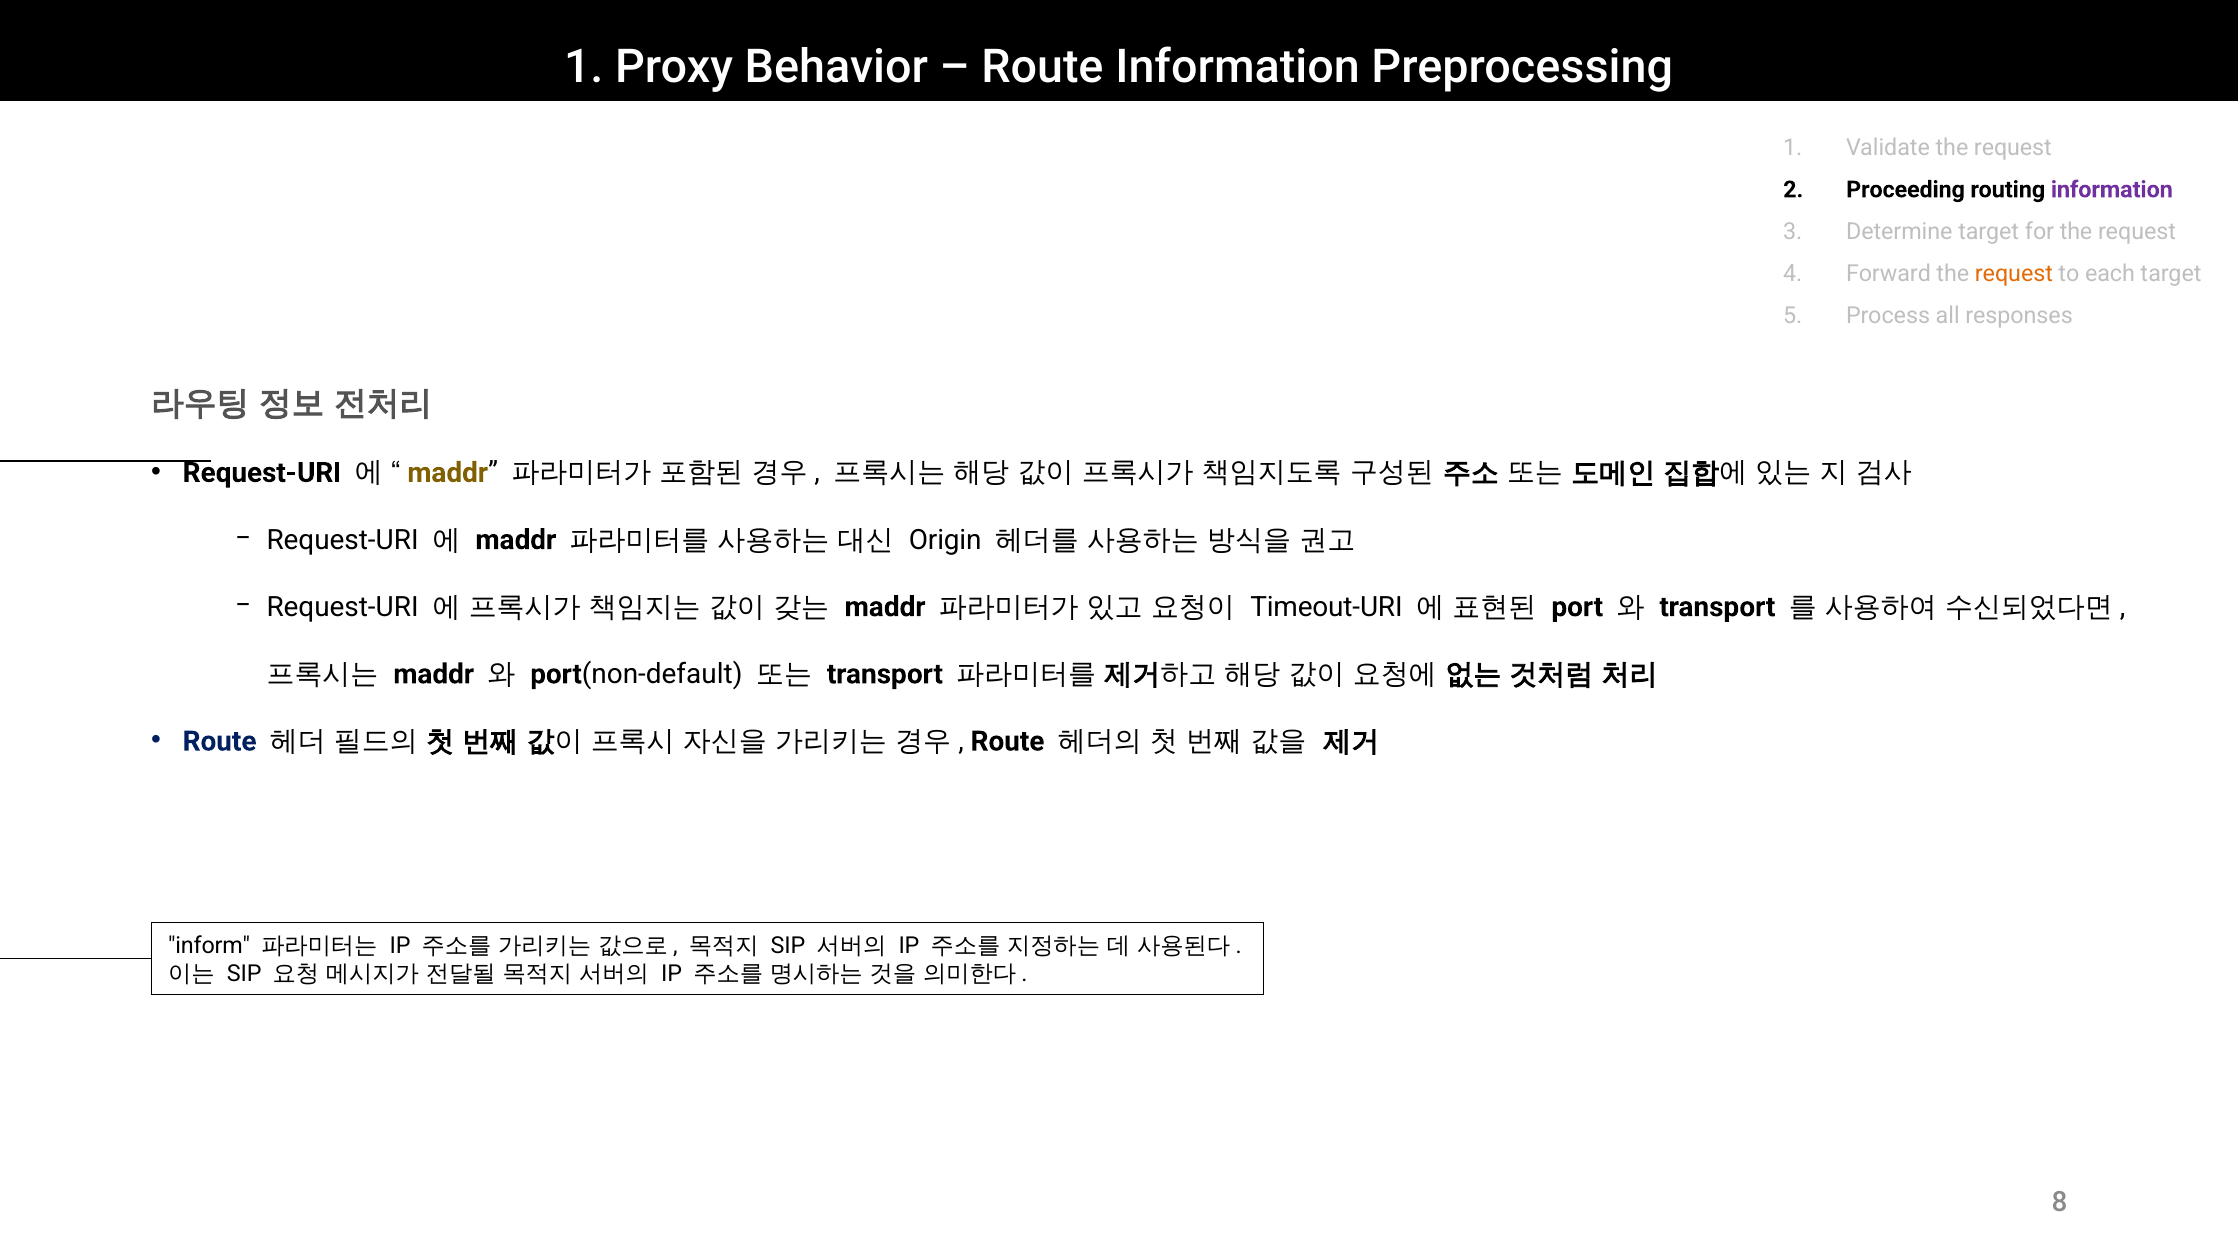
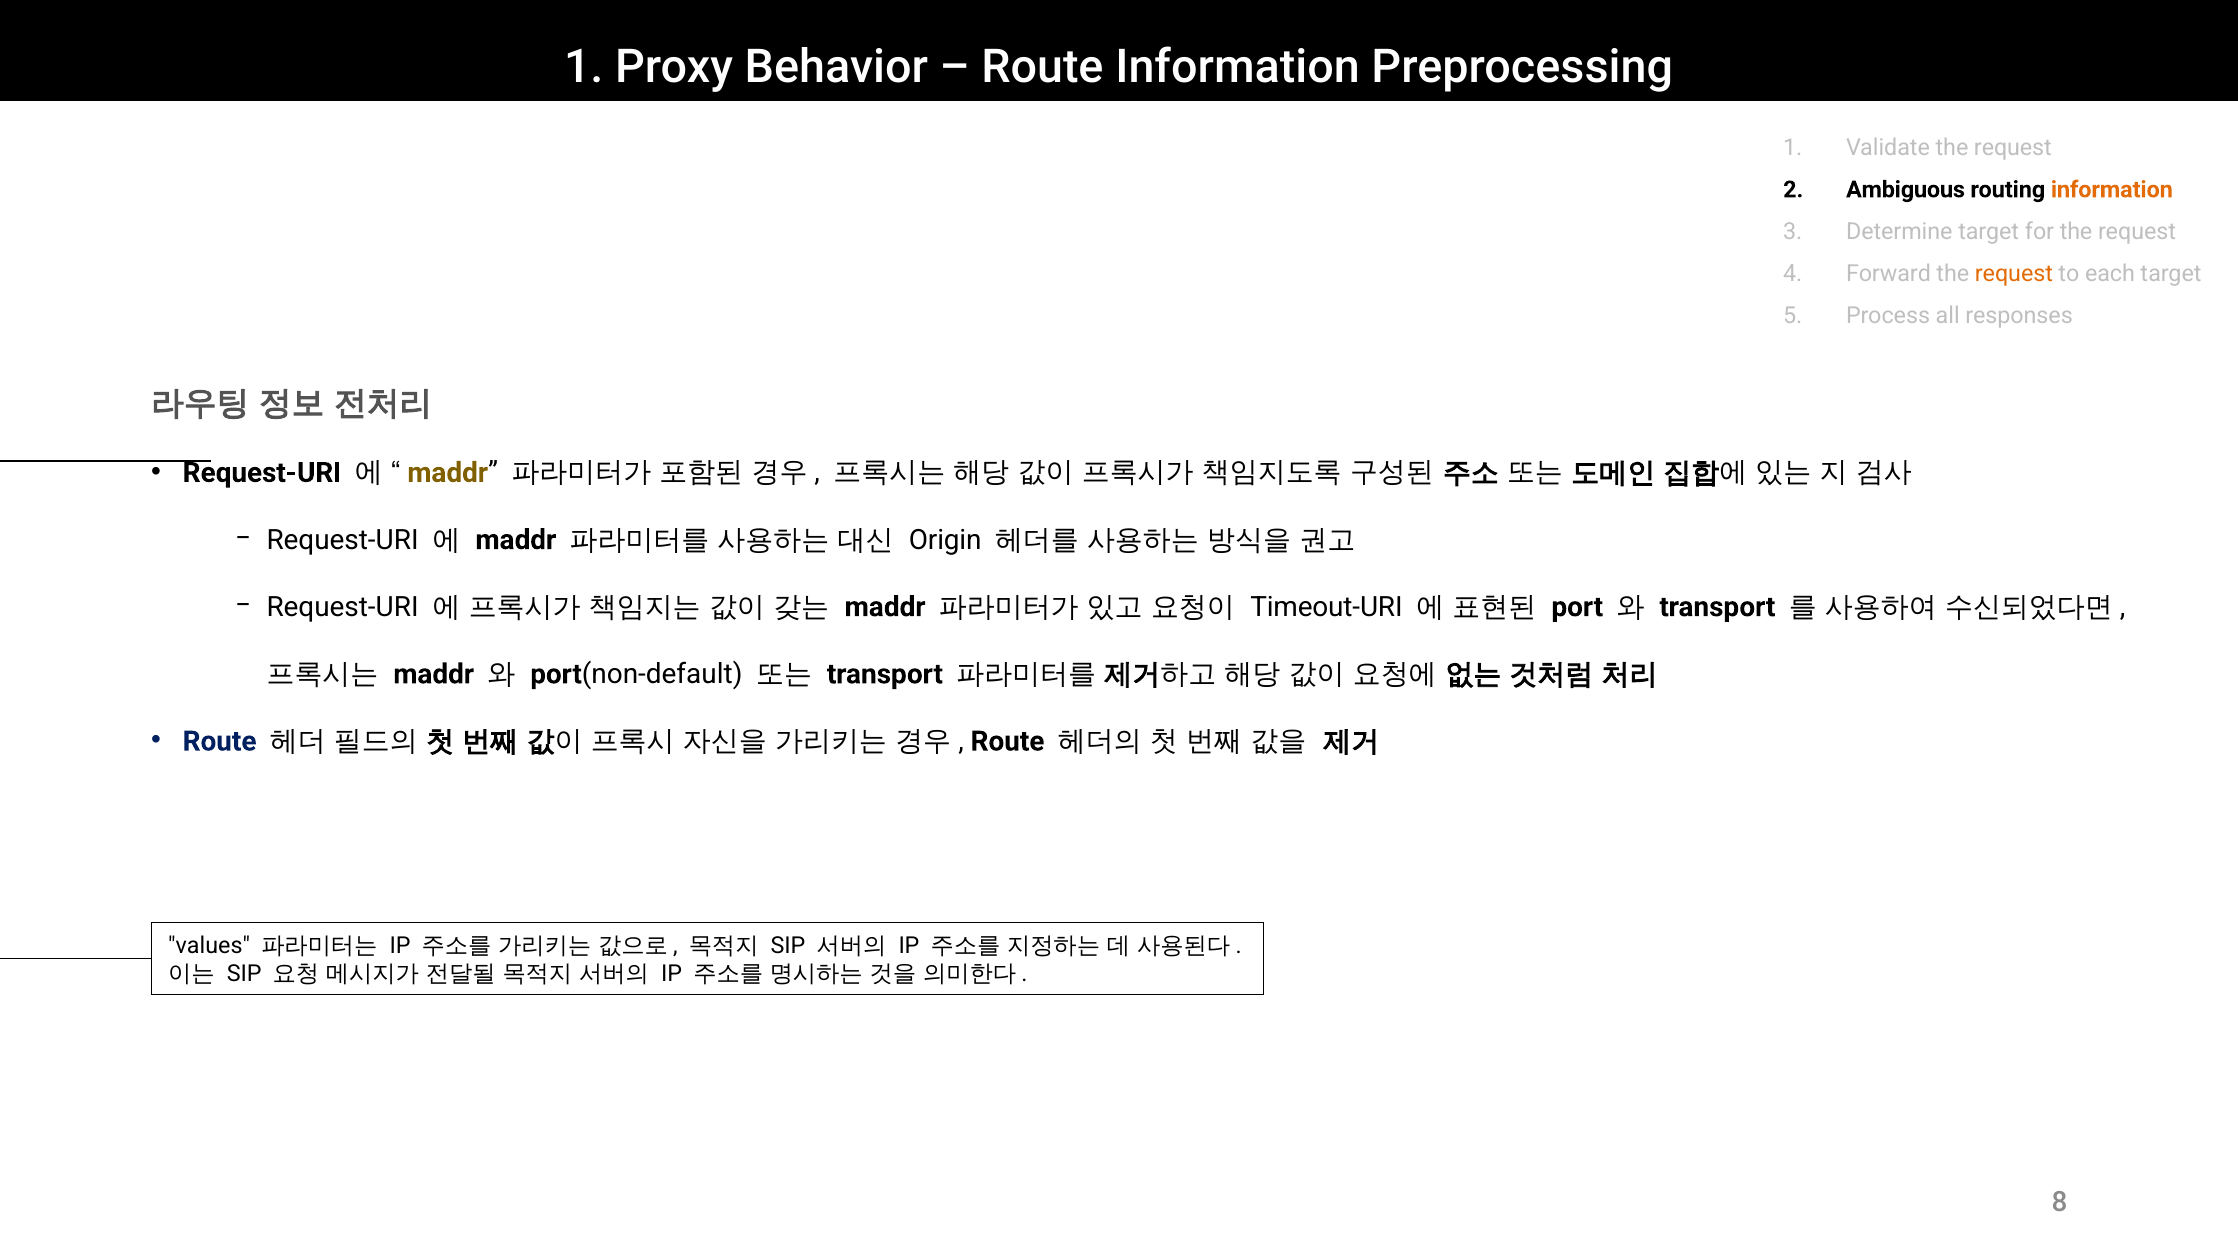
Proceeding: Proceeding -> Ambiguous
information at (2112, 190) colour: purple -> orange
inform: inform -> values
